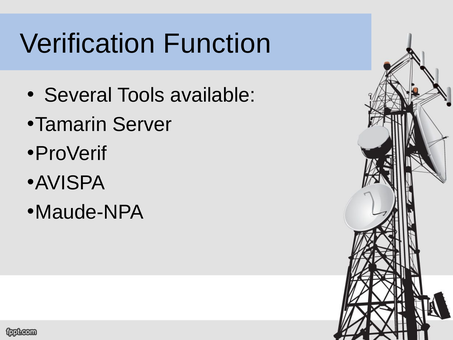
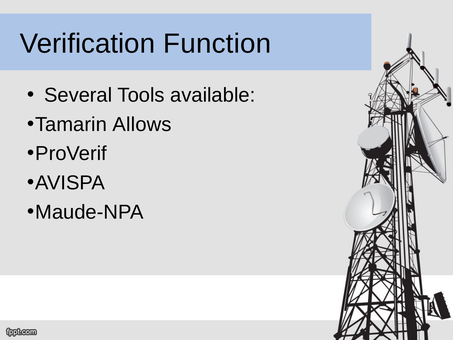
Server: Server -> Allows
